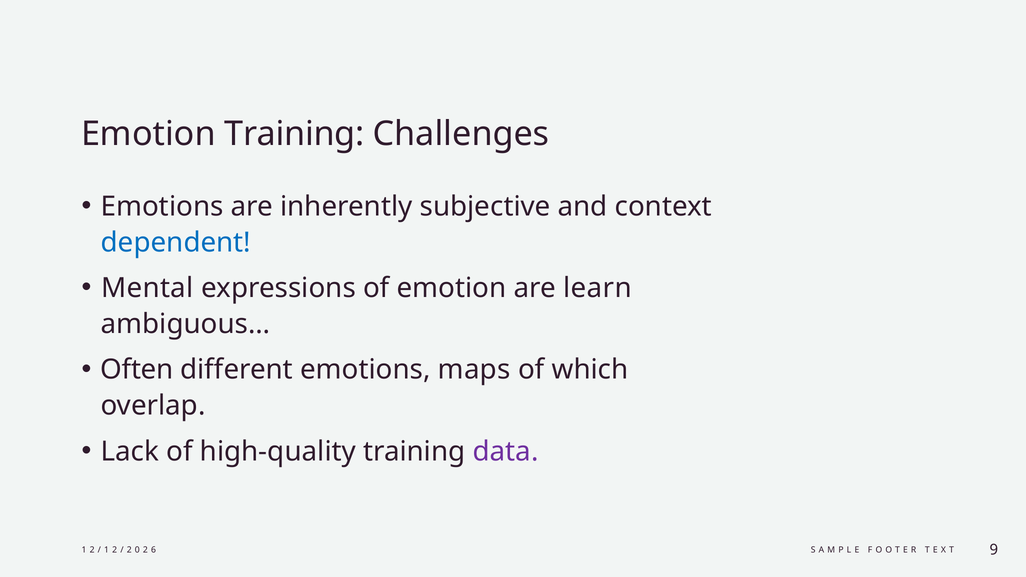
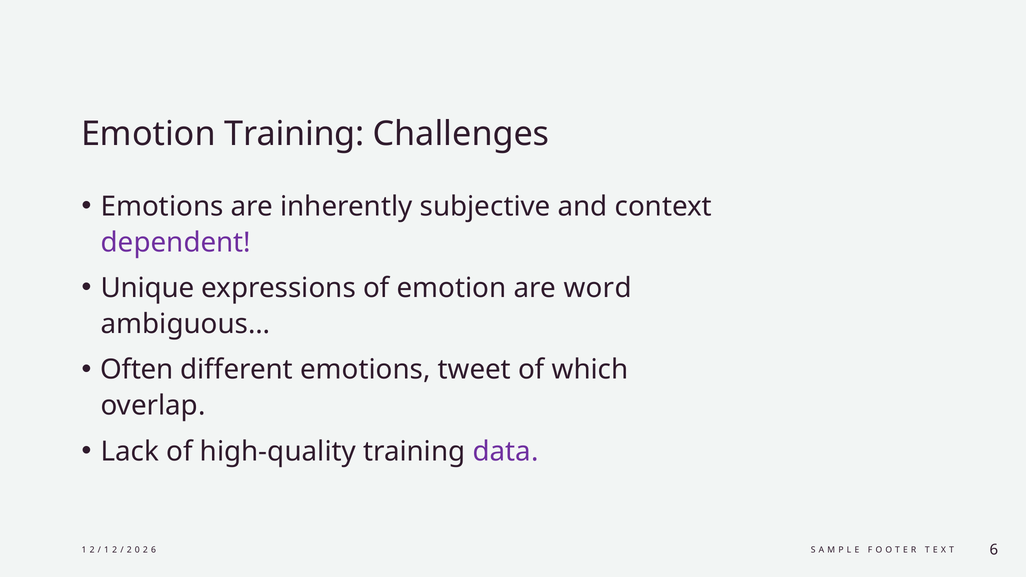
dependent colour: blue -> purple
Mental: Mental -> Unique
learn: learn -> word
maps: maps -> tweet
9 at (994, 550): 9 -> 6
